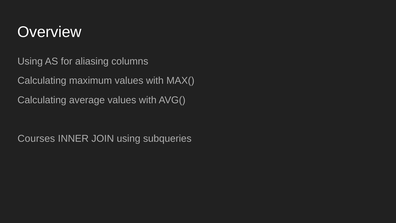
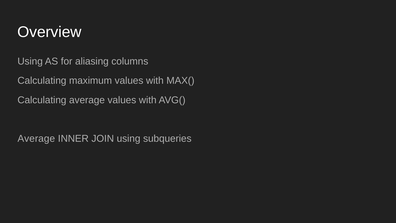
Courses at (36, 139): Courses -> Average
